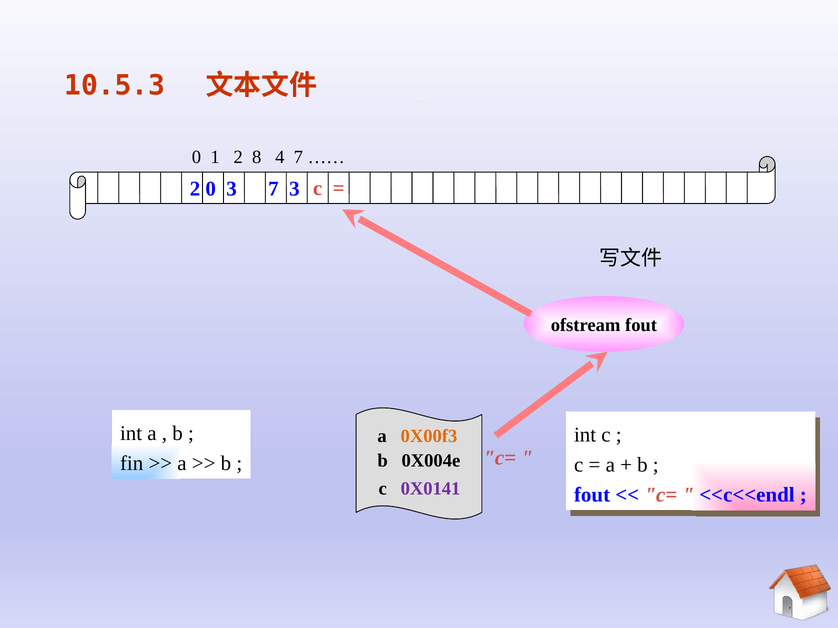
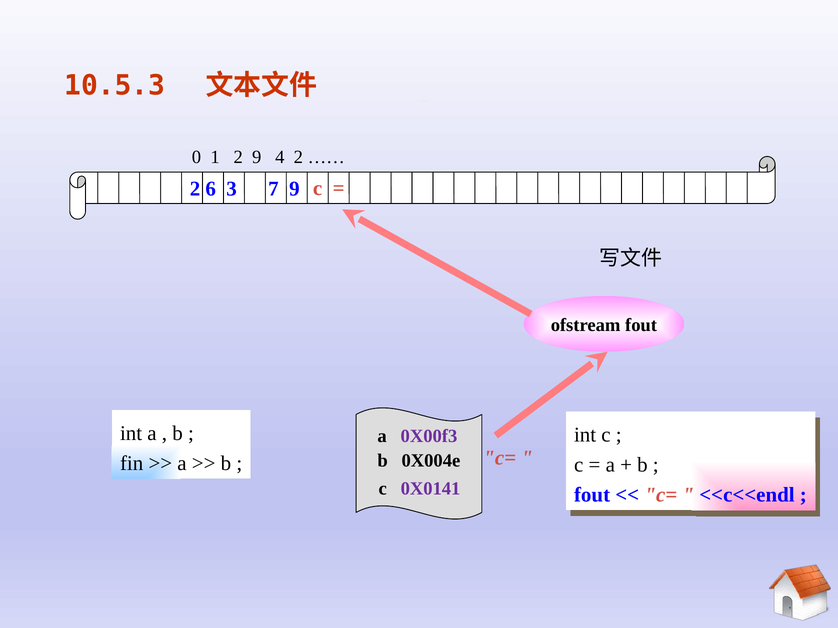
2 8: 8 -> 9
4 7: 7 -> 2
2 0: 0 -> 6
7 3: 3 -> 9
0X00f3 colour: orange -> purple
